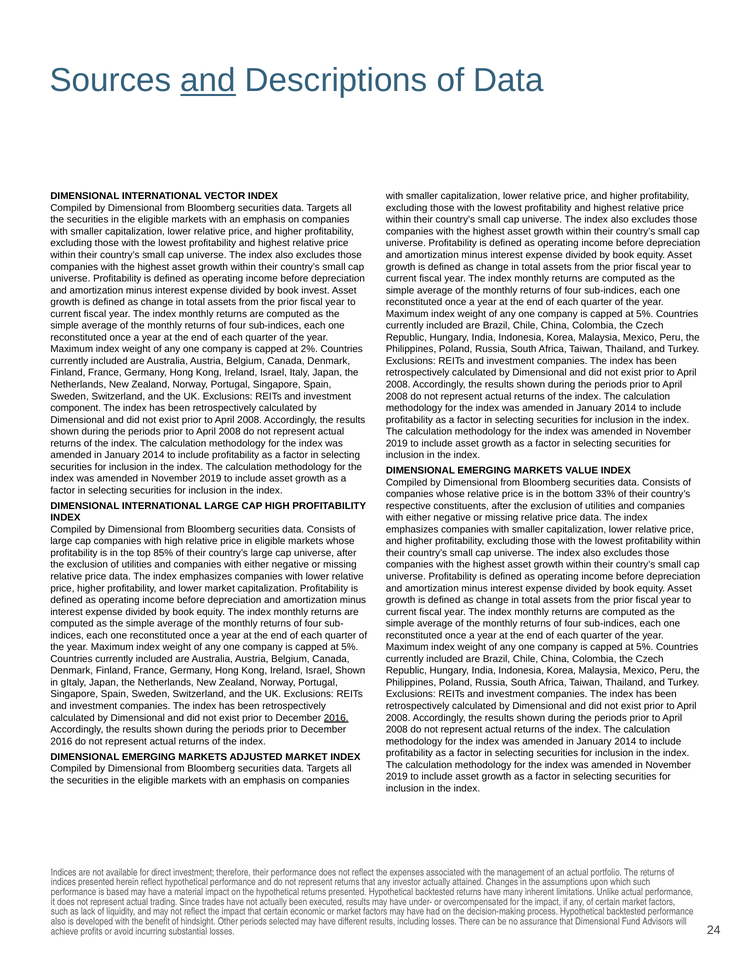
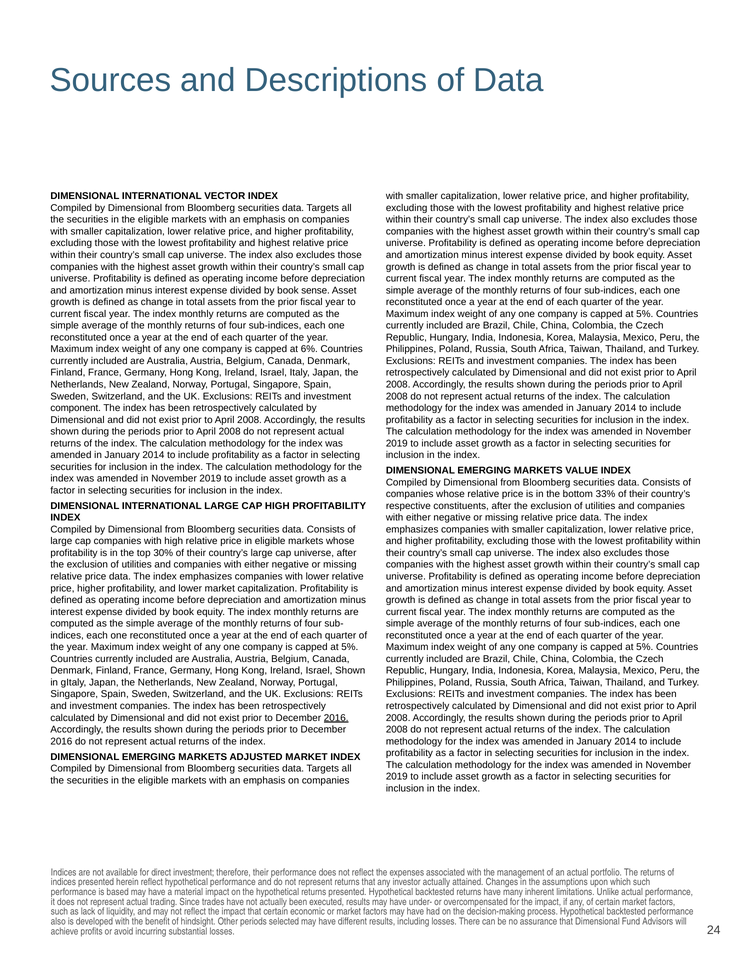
and at (208, 81) underline: present -> none
invest: invest -> sense
2%: 2% -> 6%
85%: 85% -> 30%
